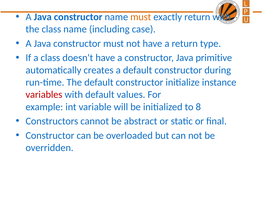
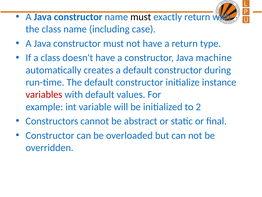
must at (141, 17) colour: orange -> black
primitive: primitive -> machine
8: 8 -> 2
